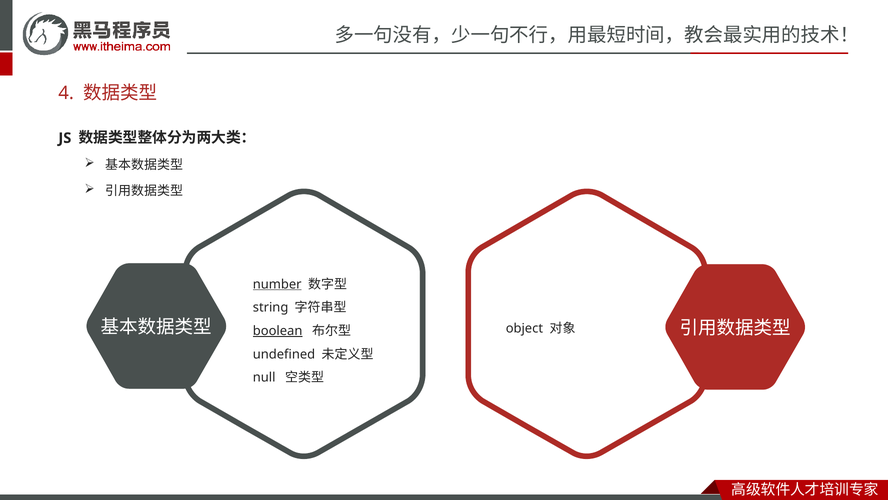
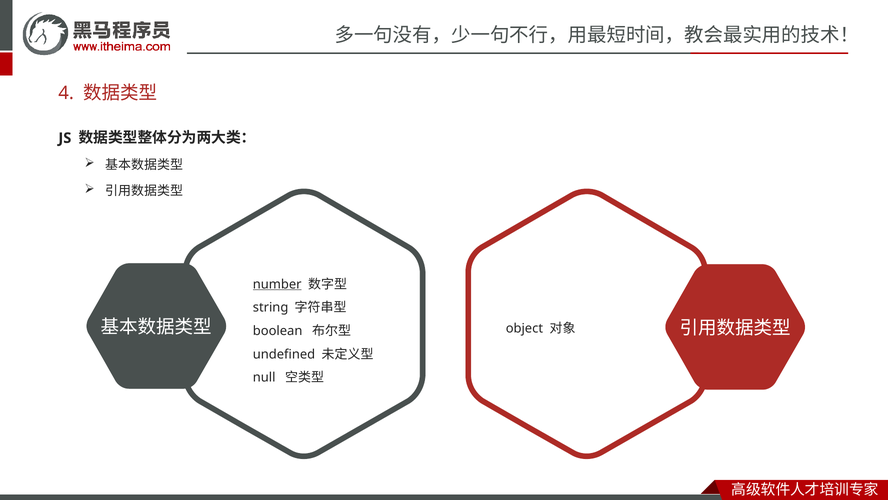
boolean underline: present -> none
